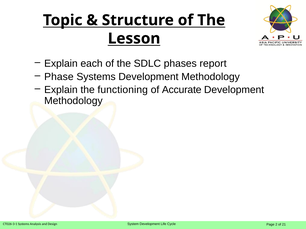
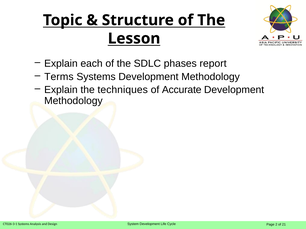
Phase: Phase -> Terms
functioning: functioning -> techniques
